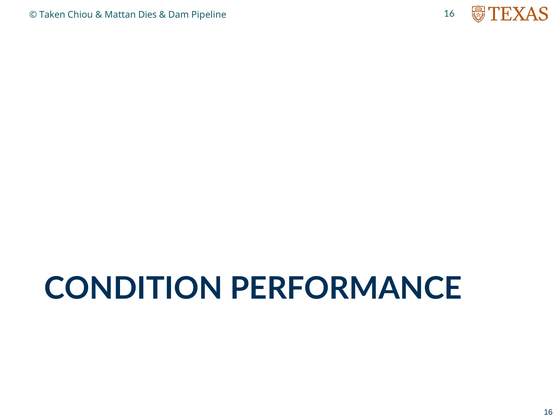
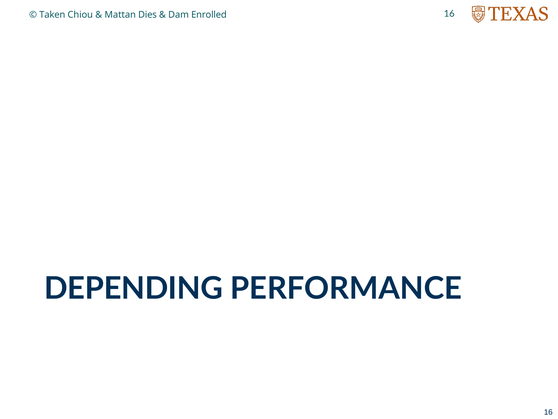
Pipeline: Pipeline -> Enrolled
CONDITION: CONDITION -> DEPENDING
